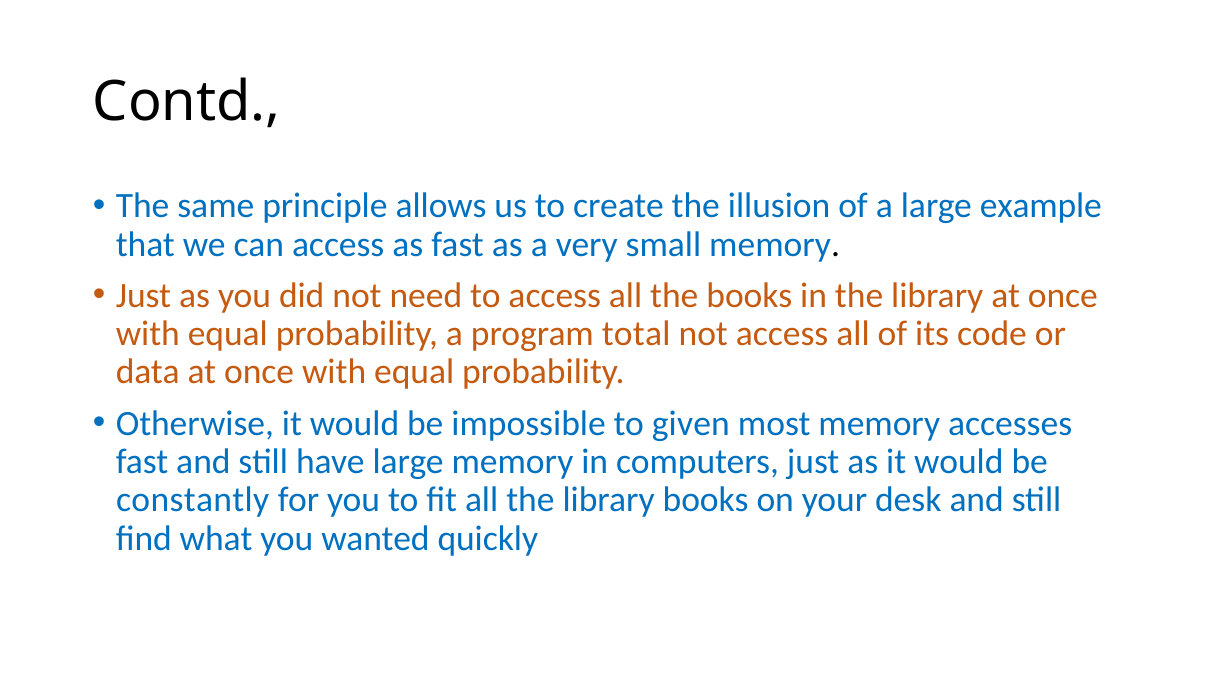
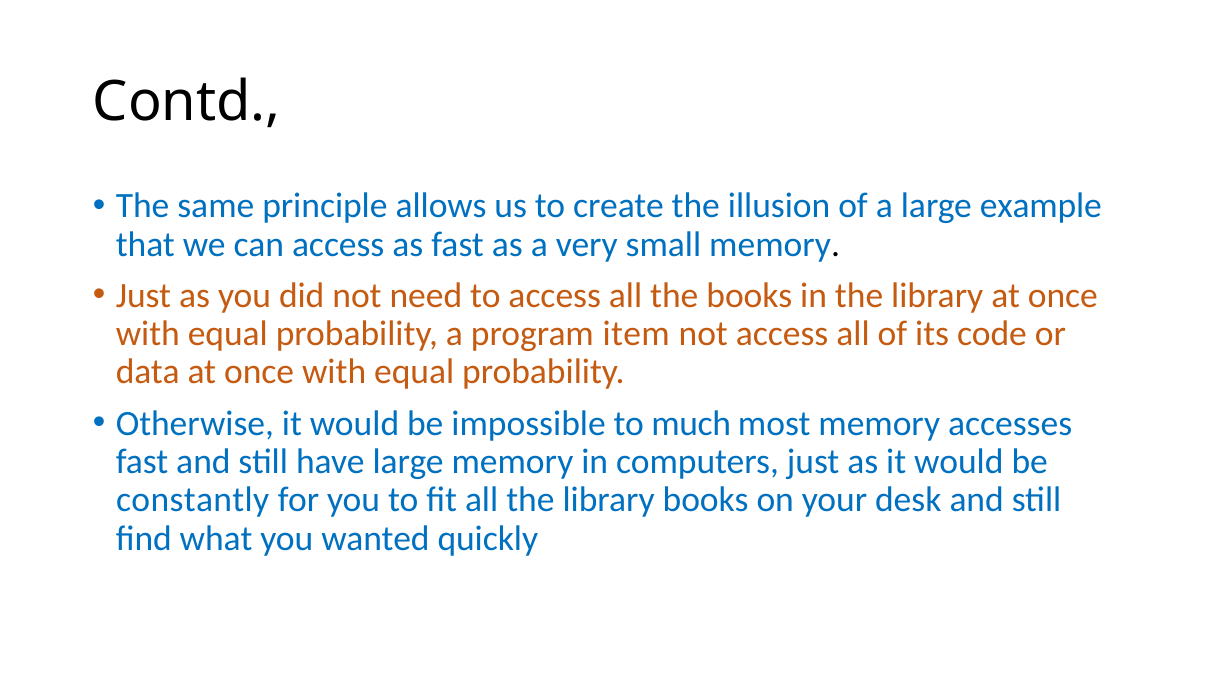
total: total -> item
given: given -> much
